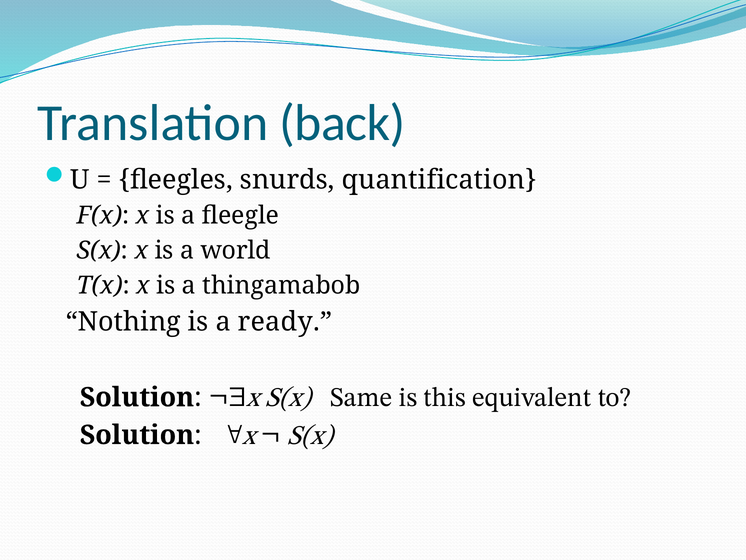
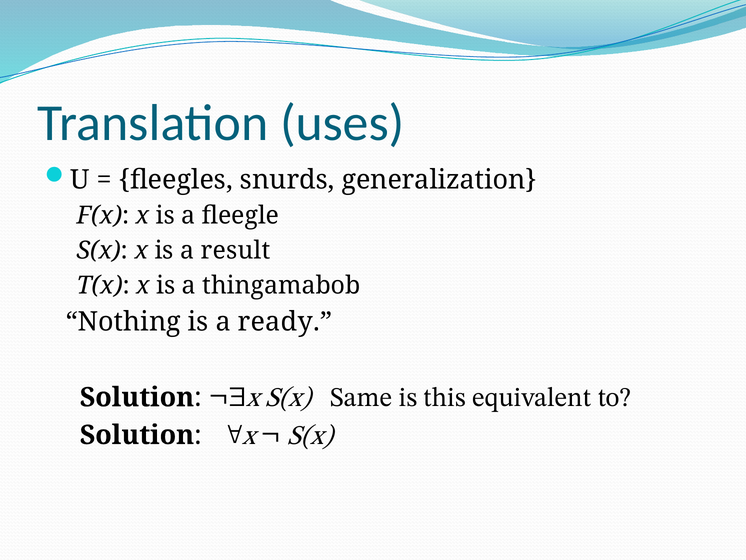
back: back -> uses
quantification: quantification -> generalization
world: world -> result
